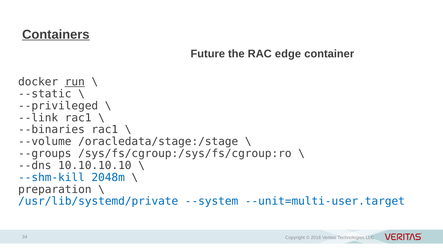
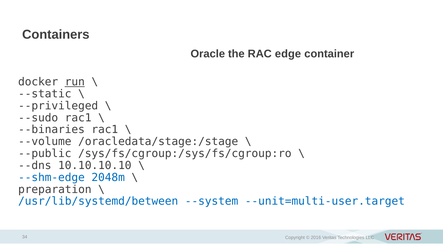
Containers underline: present -> none
Future: Future -> Oracle
--link: --link -> --sudo
--groups: --groups -> --public
--shm-kill: --shm-kill -> --shm-edge
/usr/lib/systemd/private: /usr/lib/systemd/private -> /usr/lib/systemd/between
